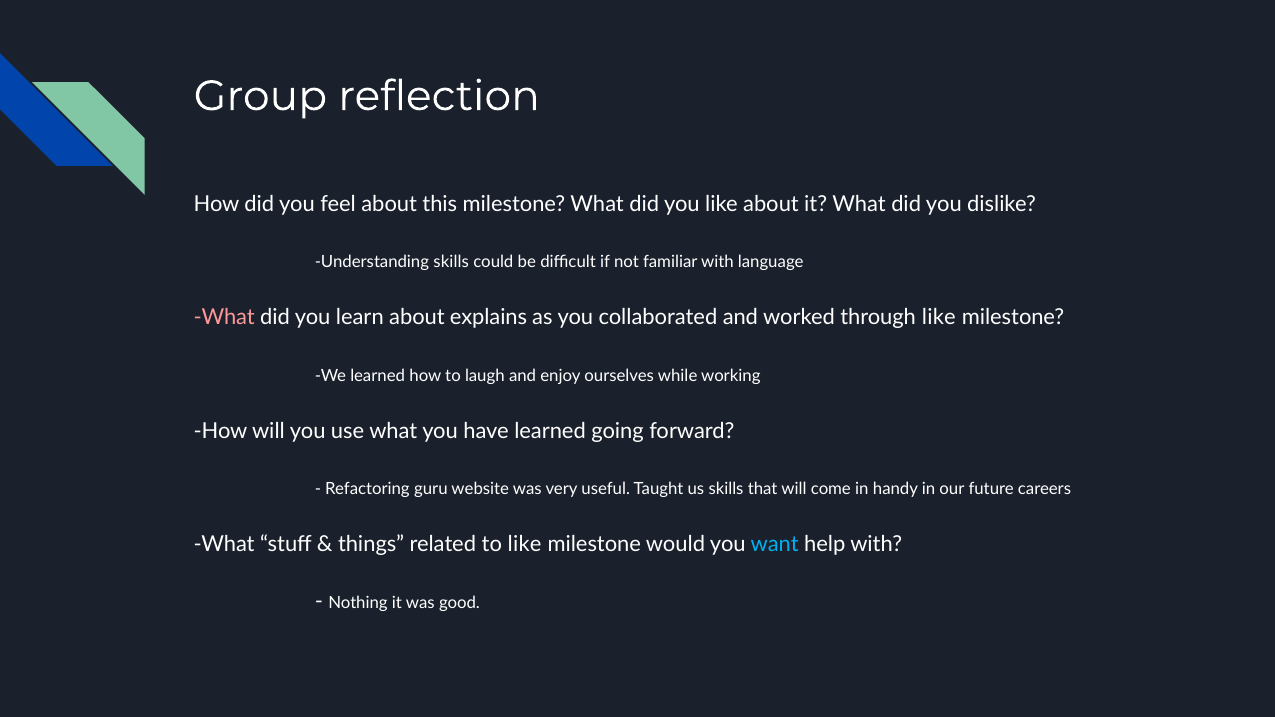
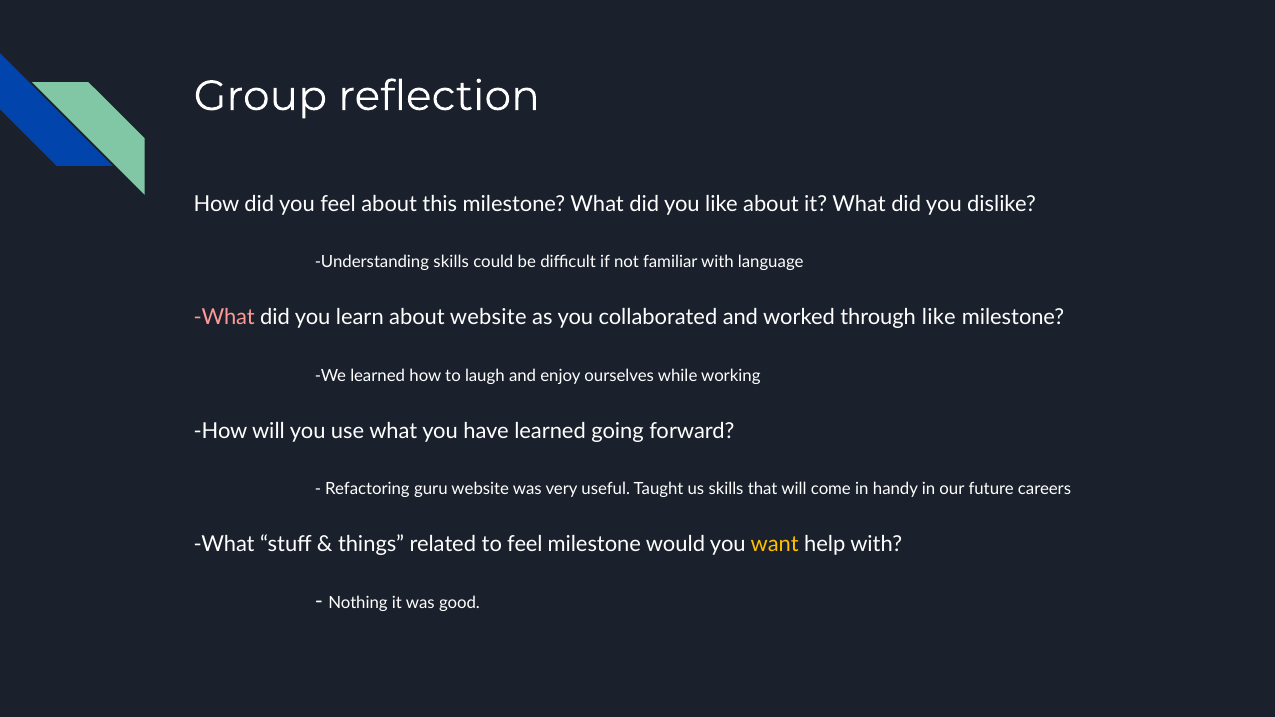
about explains: explains -> website
to like: like -> feel
want colour: light blue -> yellow
